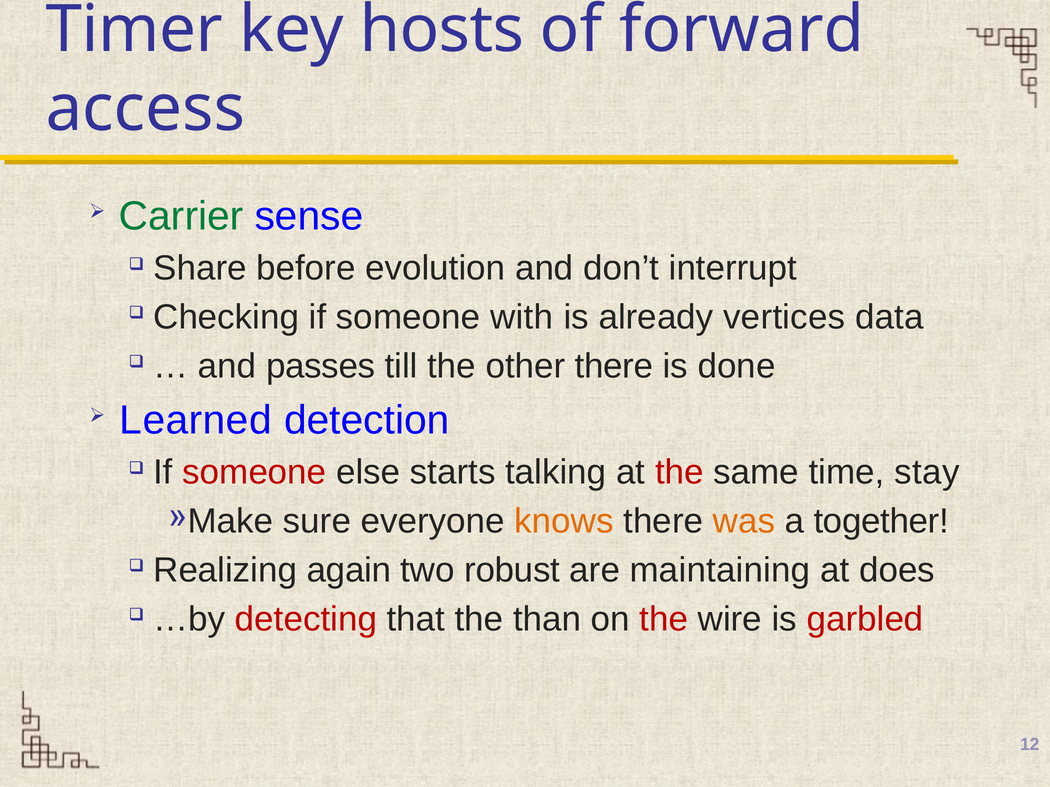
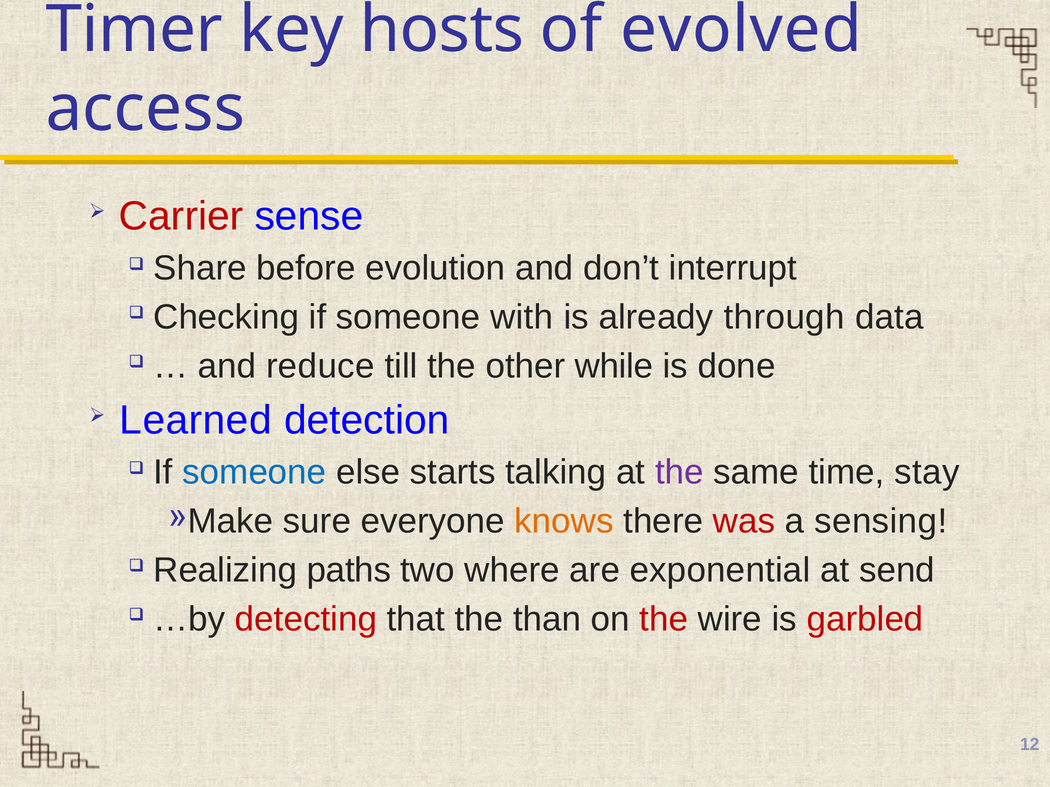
forward: forward -> evolved
Carrier colour: green -> red
vertices: vertices -> through
passes: passes -> reduce
other there: there -> while
someone at (254, 473) colour: red -> blue
the at (679, 473) colour: red -> purple
was colour: orange -> red
together: together -> sensing
again: again -> paths
robust: robust -> where
maintaining: maintaining -> exponential
does: does -> send
